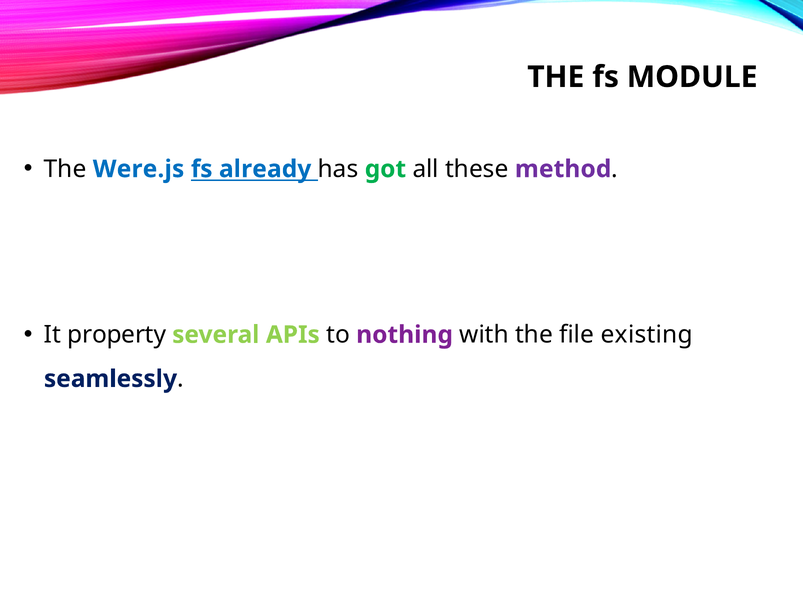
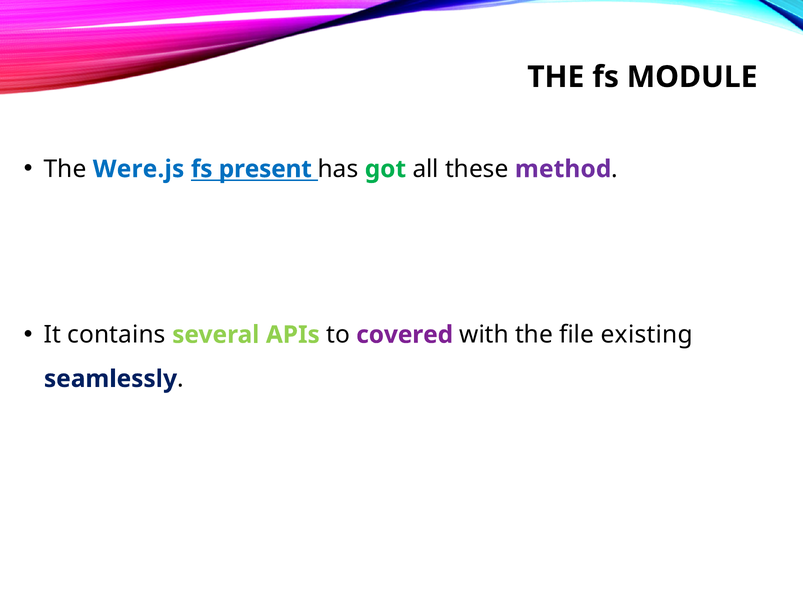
already: already -> present
property: property -> contains
nothing: nothing -> covered
